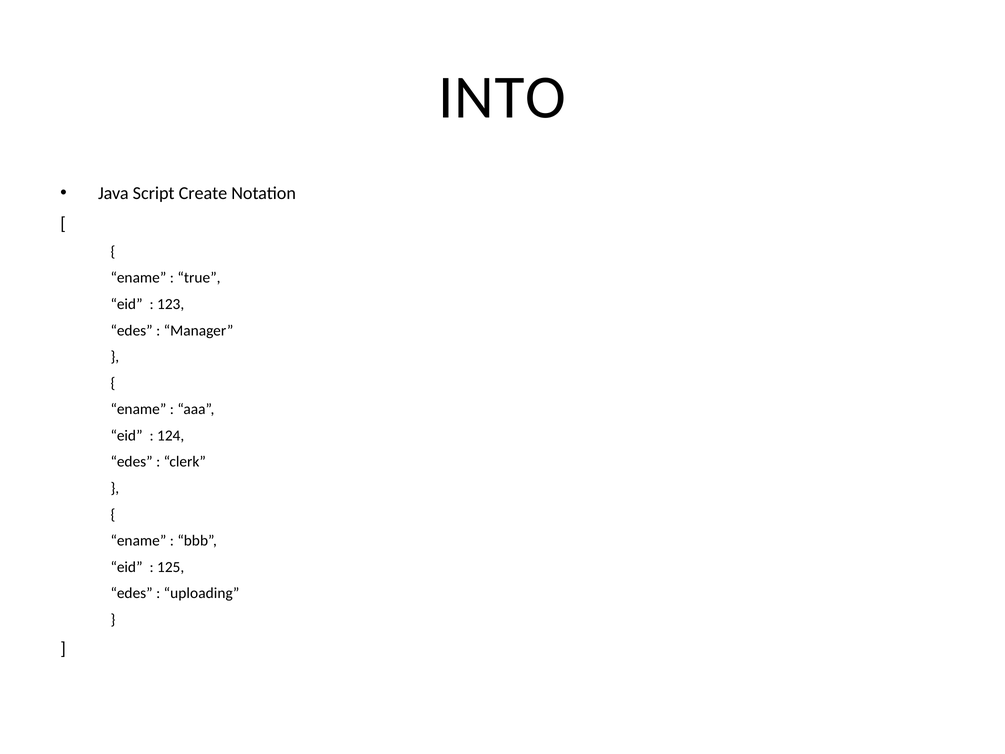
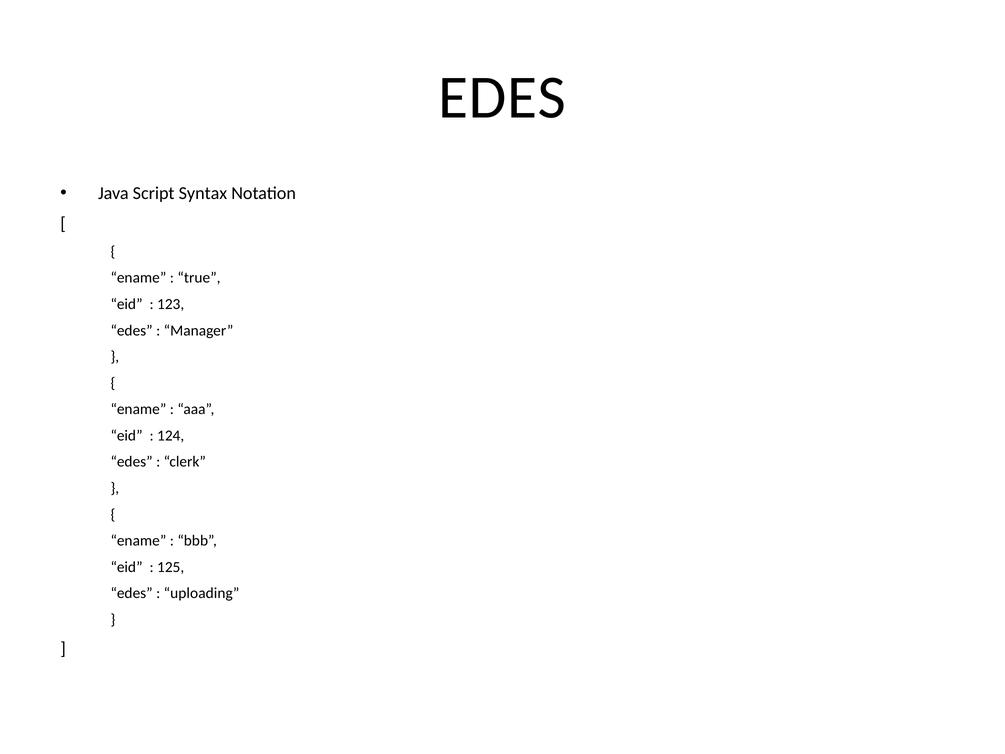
INTO at (502, 97): INTO -> EDES
Create: Create -> Syntax
